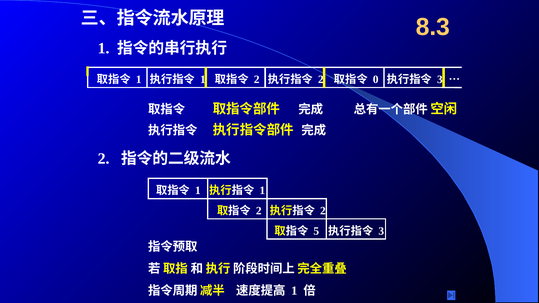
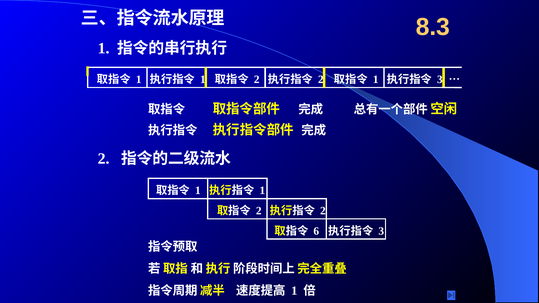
0 at (376, 80): 0 -> 1
5: 5 -> 6
